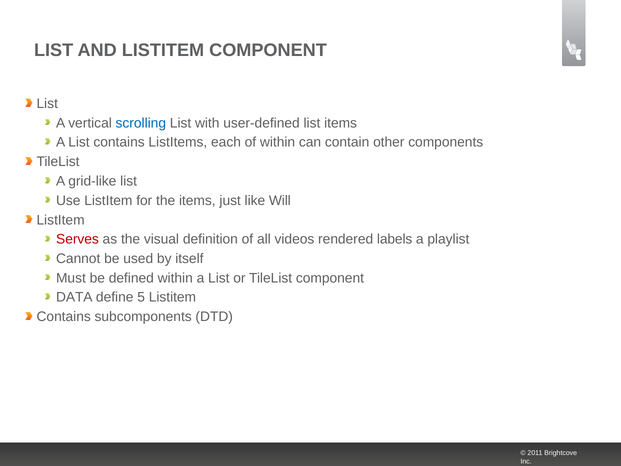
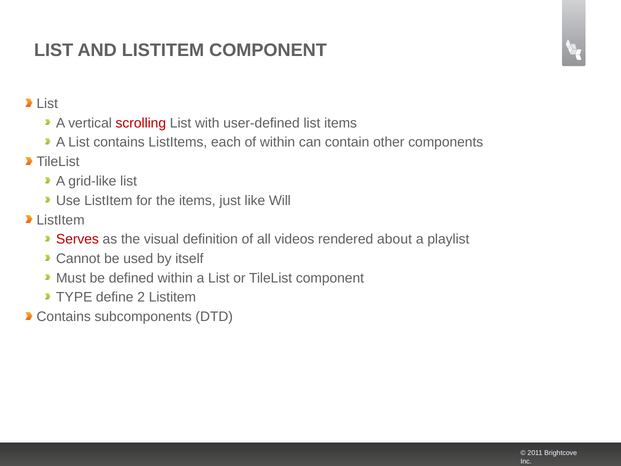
scrolling colour: blue -> red
labels: labels -> about
DATA: DATA -> TYPE
5: 5 -> 2
